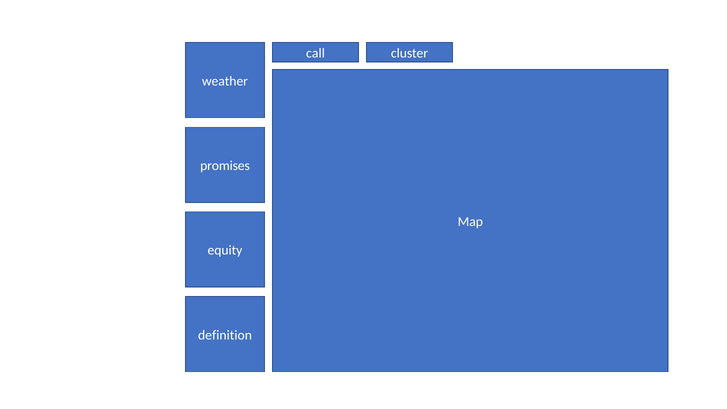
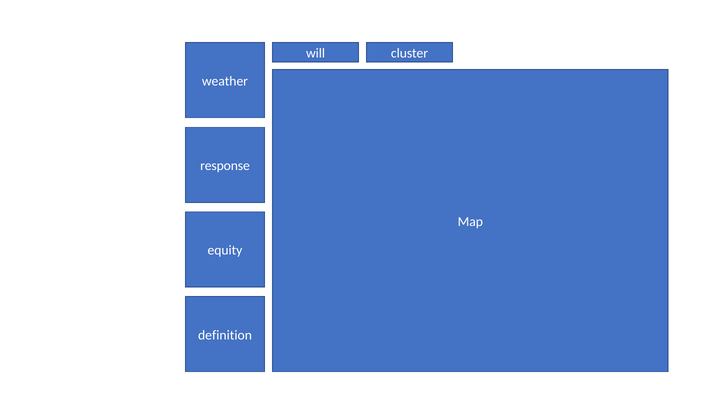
call: call -> will
promises: promises -> response
